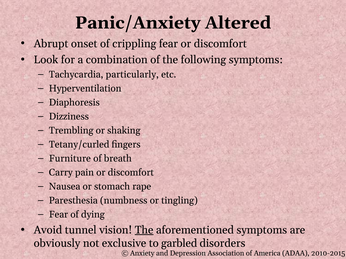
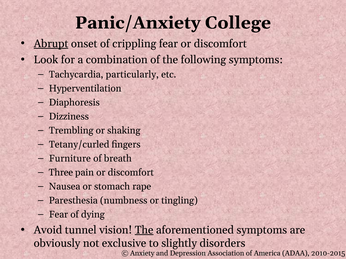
Altered: Altered -> College
Abrupt underline: none -> present
Carry: Carry -> Three
garbled: garbled -> slightly
